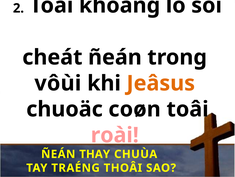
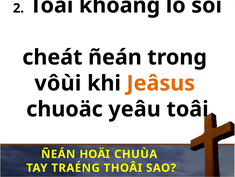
coøn: coøn -> yeâu
roài colour: pink -> white
THAY: THAY -> HOÄI
